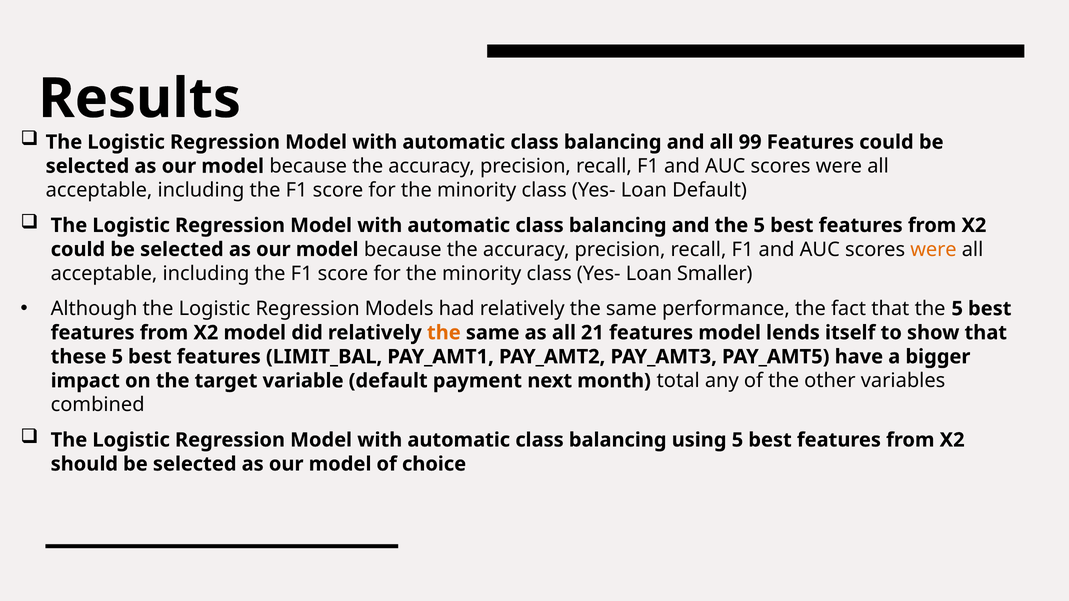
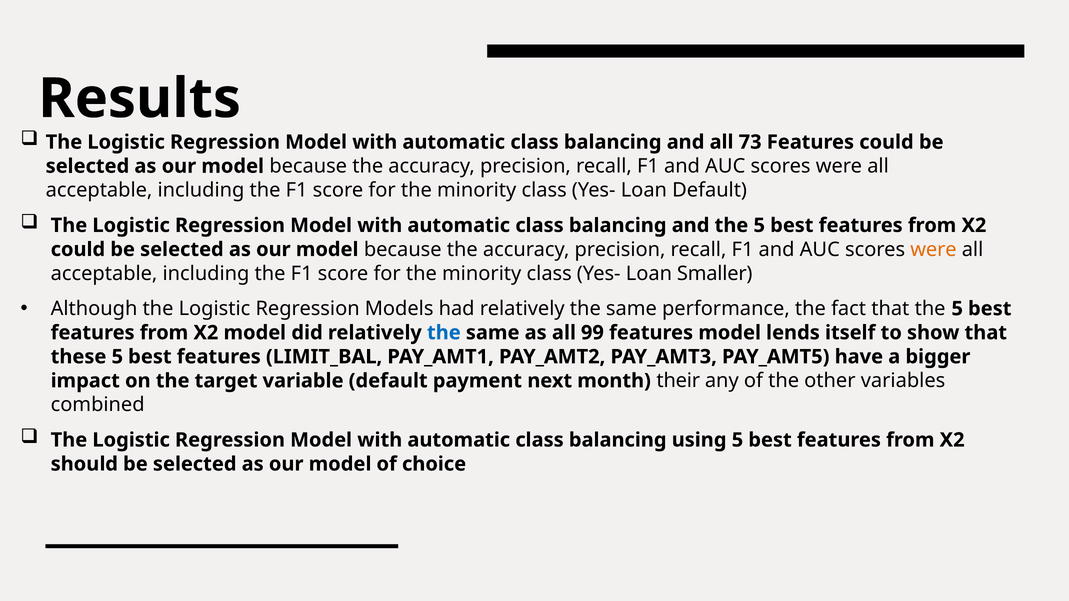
99: 99 -> 73
the at (444, 333) colour: orange -> blue
21: 21 -> 99
total: total -> their
